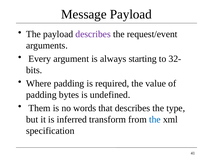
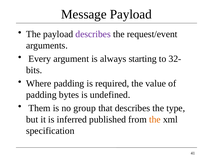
words: words -> group
transform: transform -> published
the at (155, 119) colour: blue -> orange
